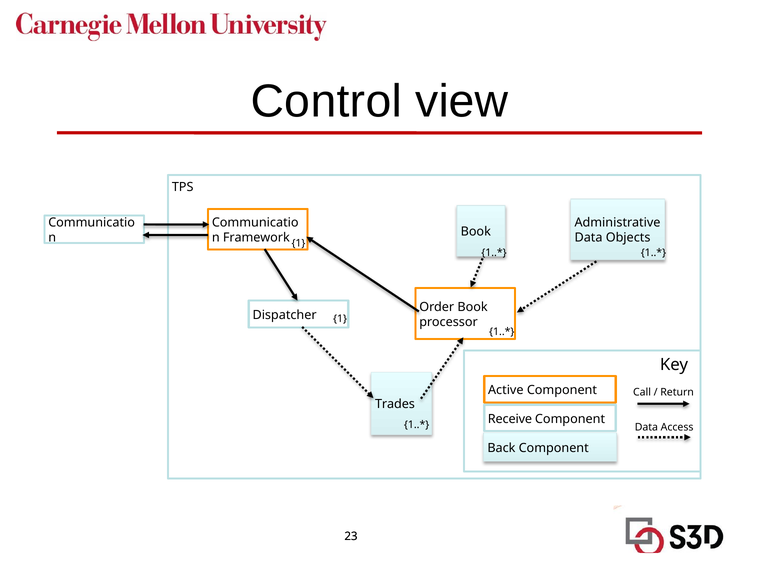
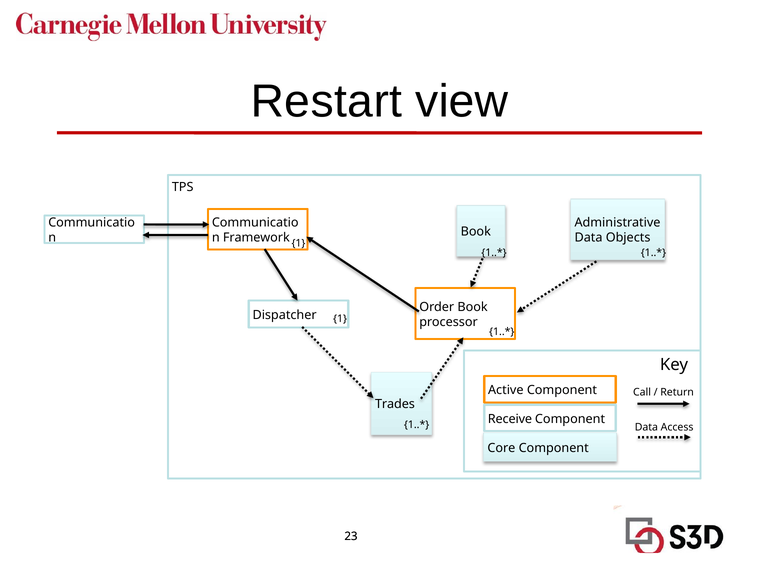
Control: Control -> Restart
Back: Back -> Core
